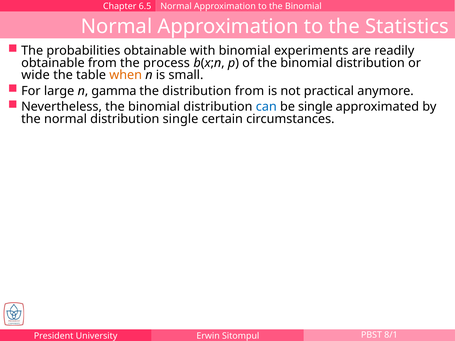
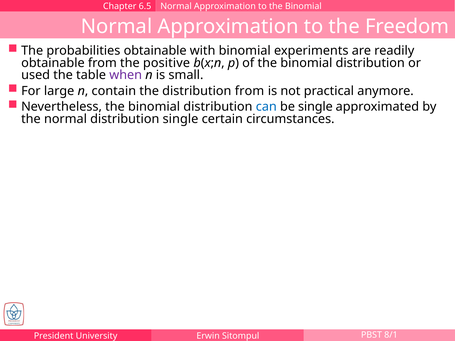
Statistics: Statistics -> Freedom
process: process -> positive
wide: wide -> used
when colour: orange -> purple
gamma: gamma -> contain
